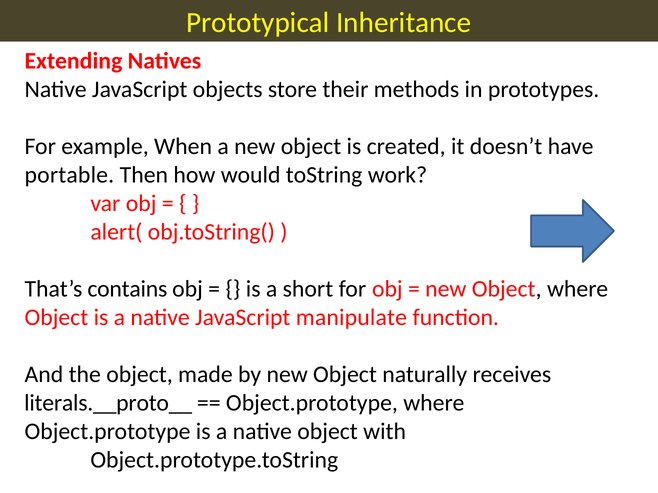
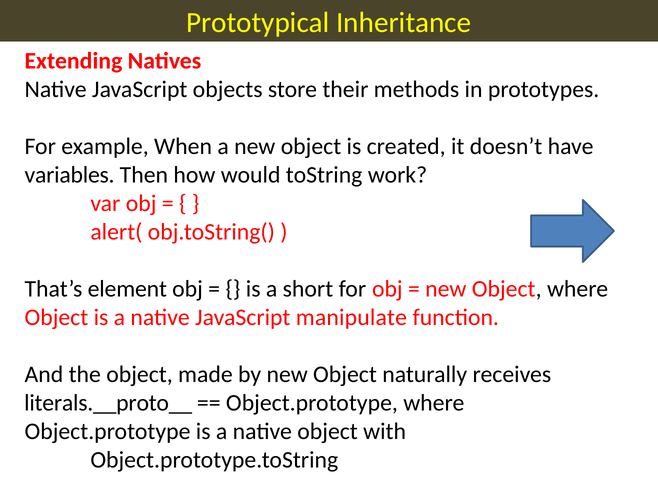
portable: portable -> variables
contains: contains -> element
